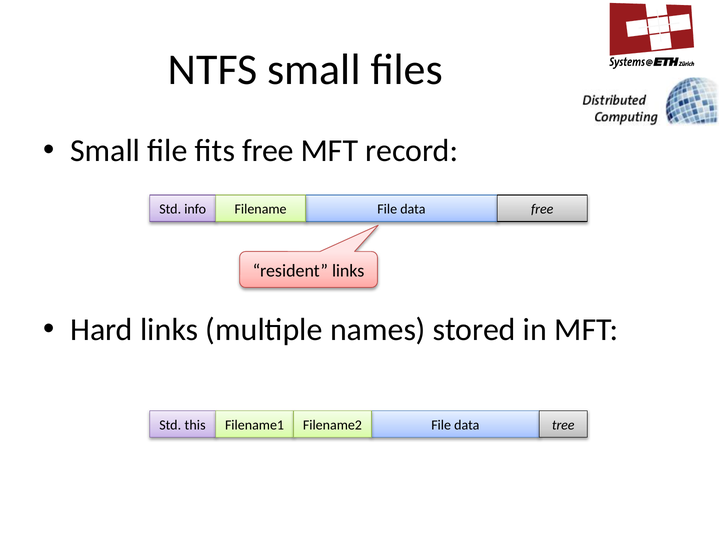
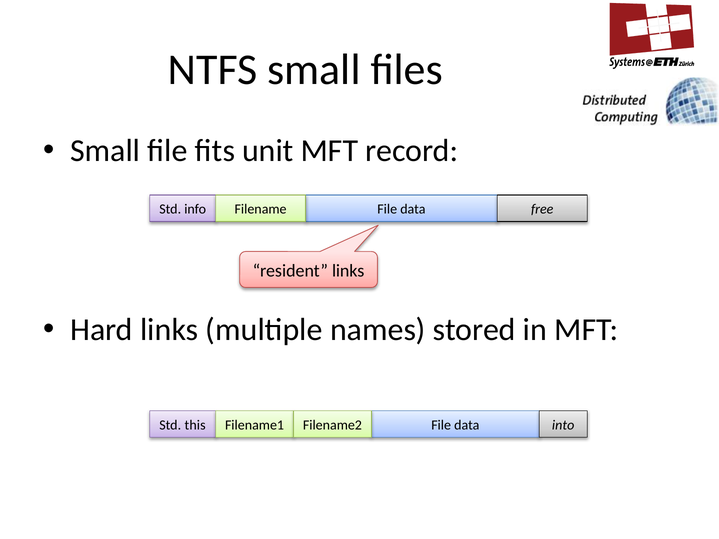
fits free: free -> unit
tree: tree -> into
